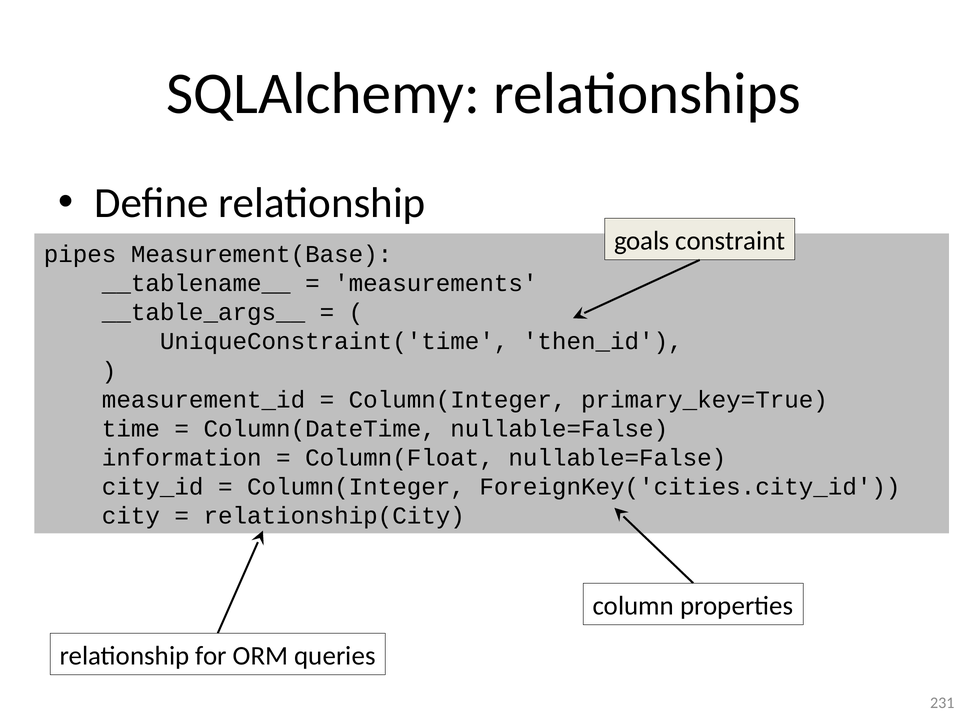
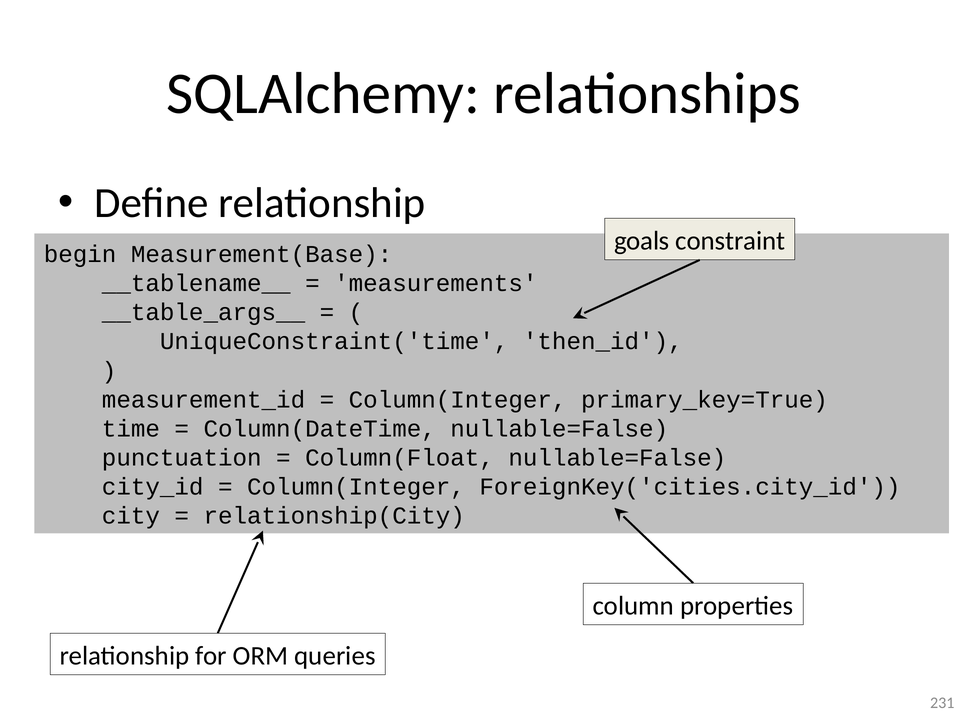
pipes: pipes -> begin
information: information -> punctuation
